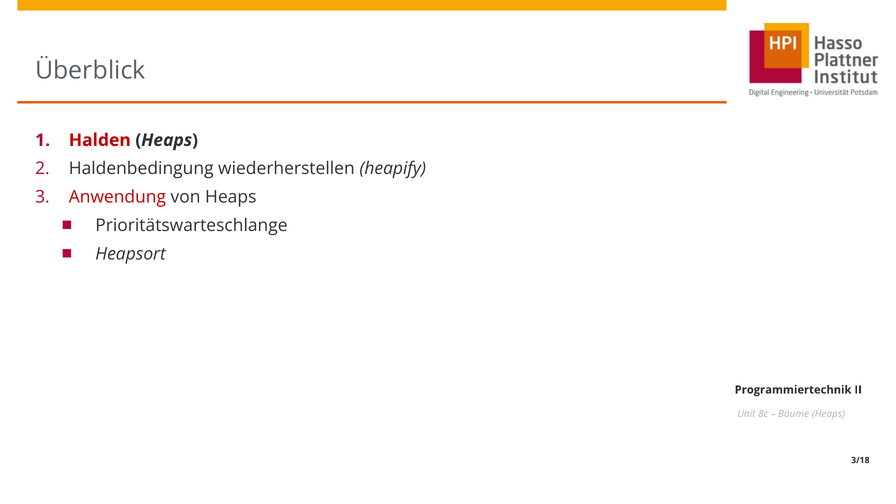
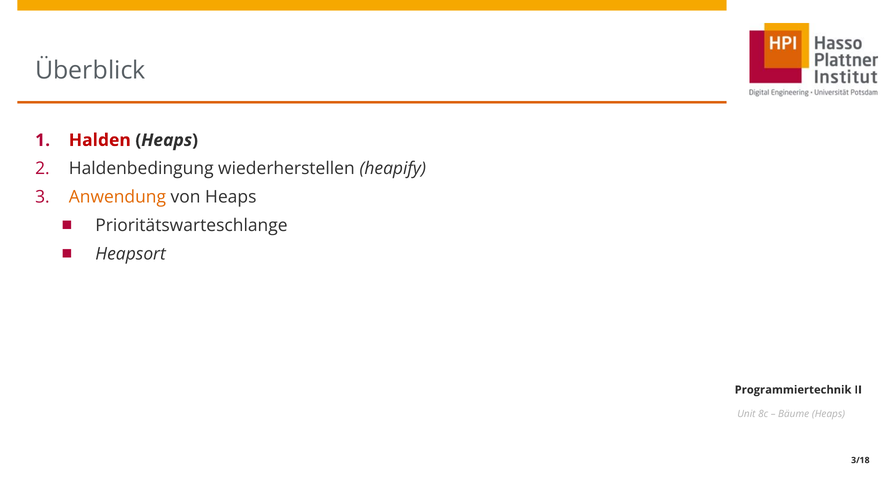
Anwendung colour: red -> orange
